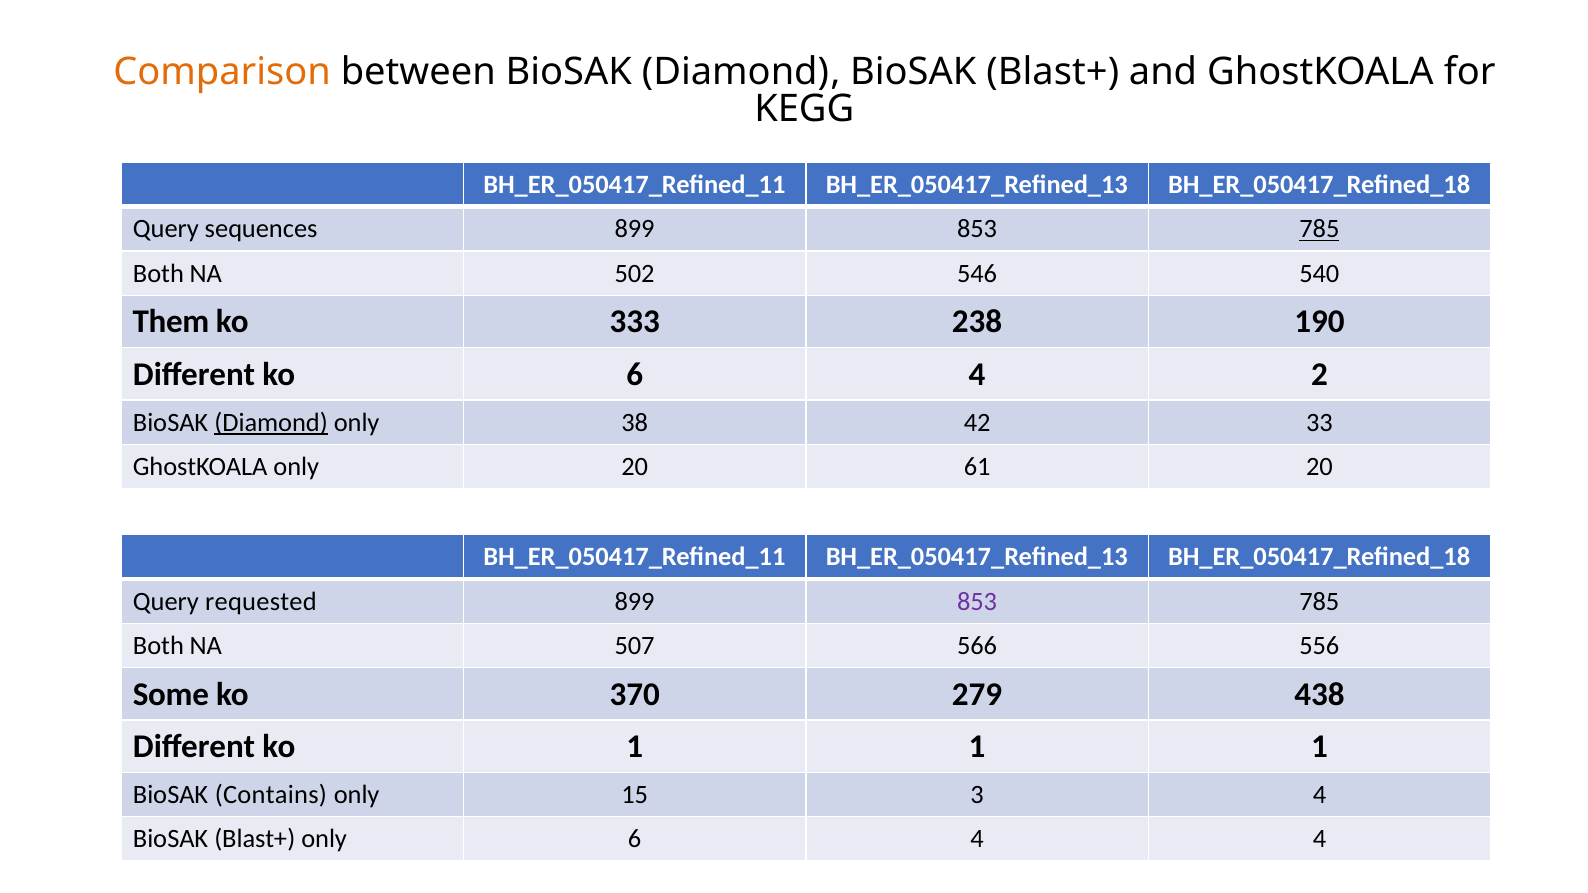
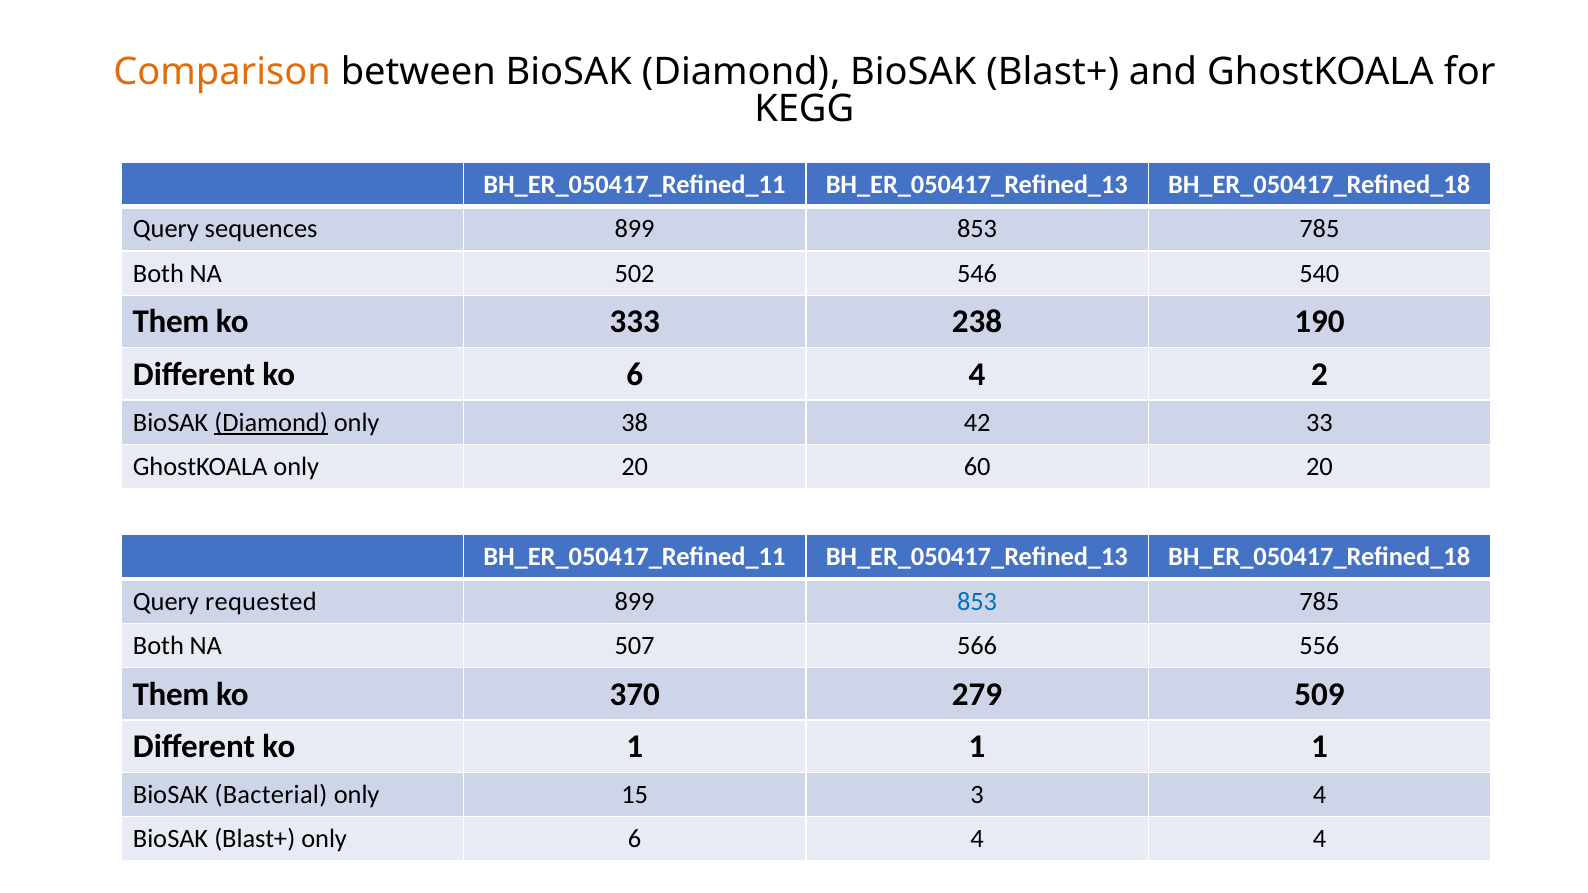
785 at (1319, 229) underline: present -> none
61: 61 -> 60
853 at (977, 602) colour: purple -> blue
Some at (171, 694): Some -> Them
438: 438 -> 509
Contains: Contains -> Bacterial
